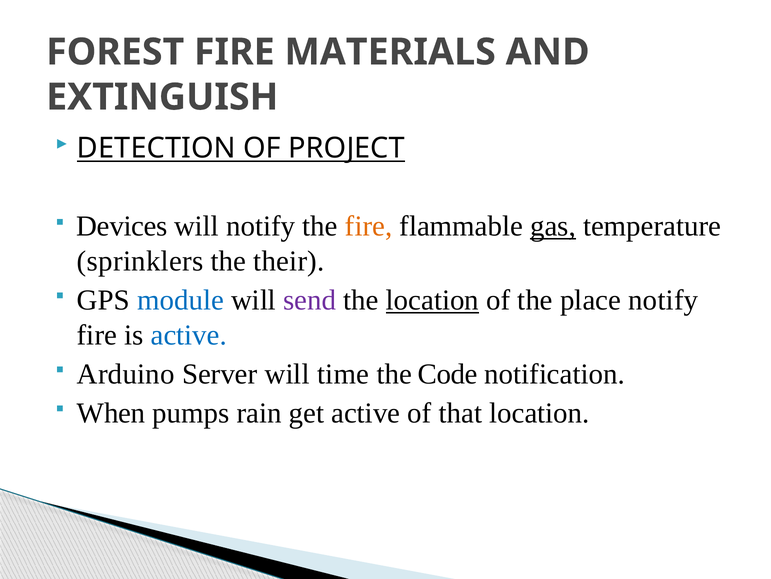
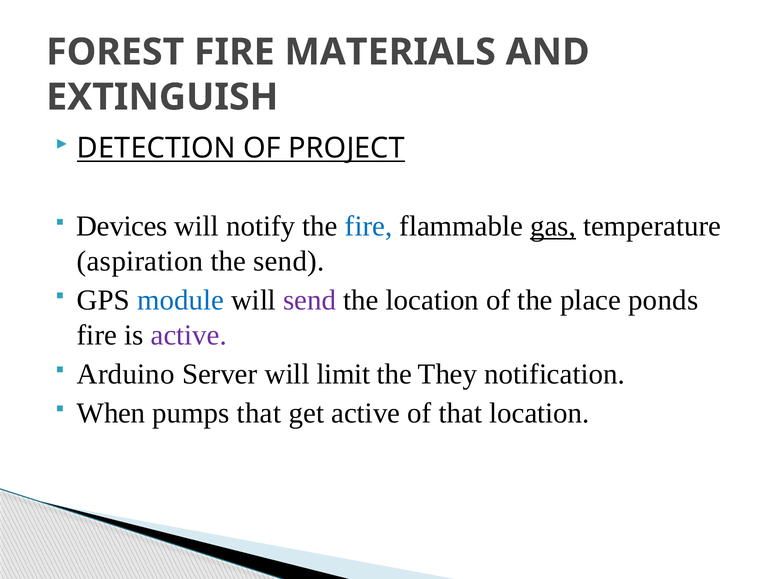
fire at (369, 226) colour: orange -> blue
sprinklers: sprinklers -> aspiration
the their: their -> send
location at (432, 300) underline: present -> none
place notify: notify -> ponds
active at (189, 335) colour: blue -> purple
time: time -> limit
Code: Code -> They
pumps rain: rain -> that
